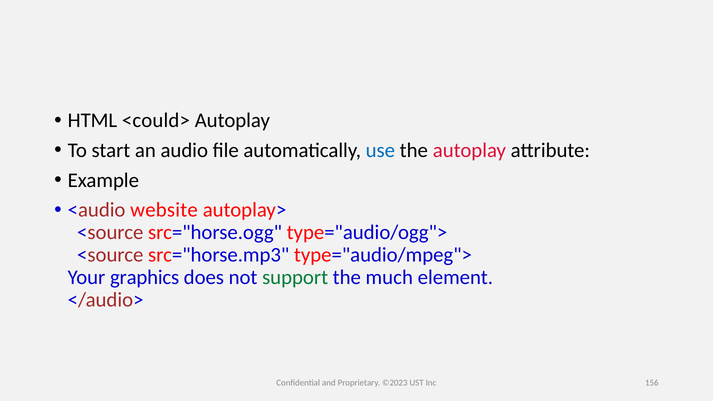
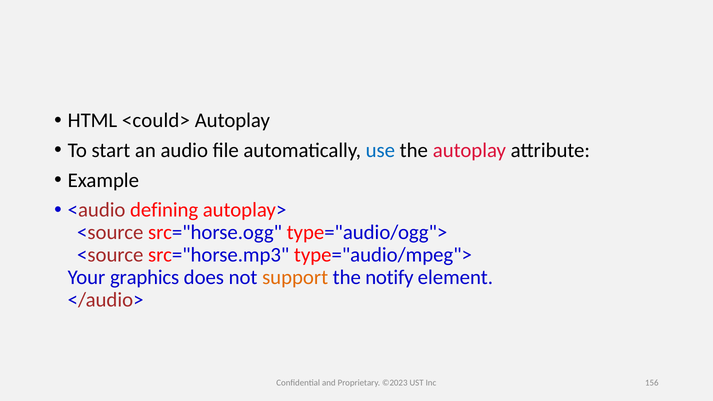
website: website -> defining
support colour: green -> orange
much: much -> notify
